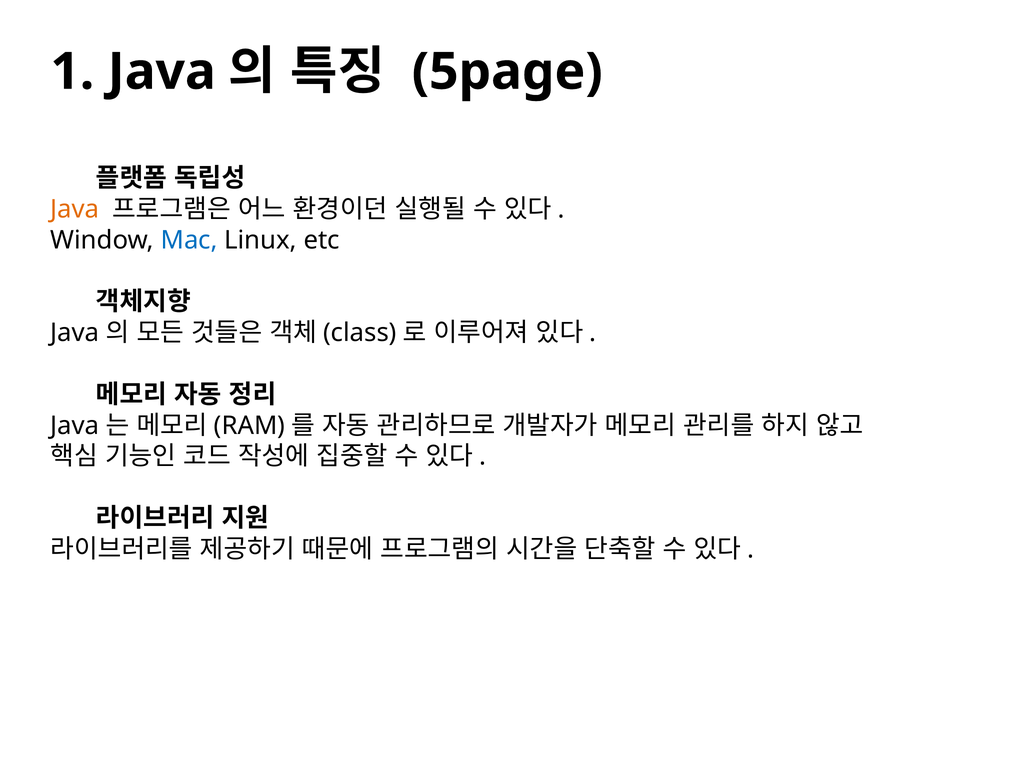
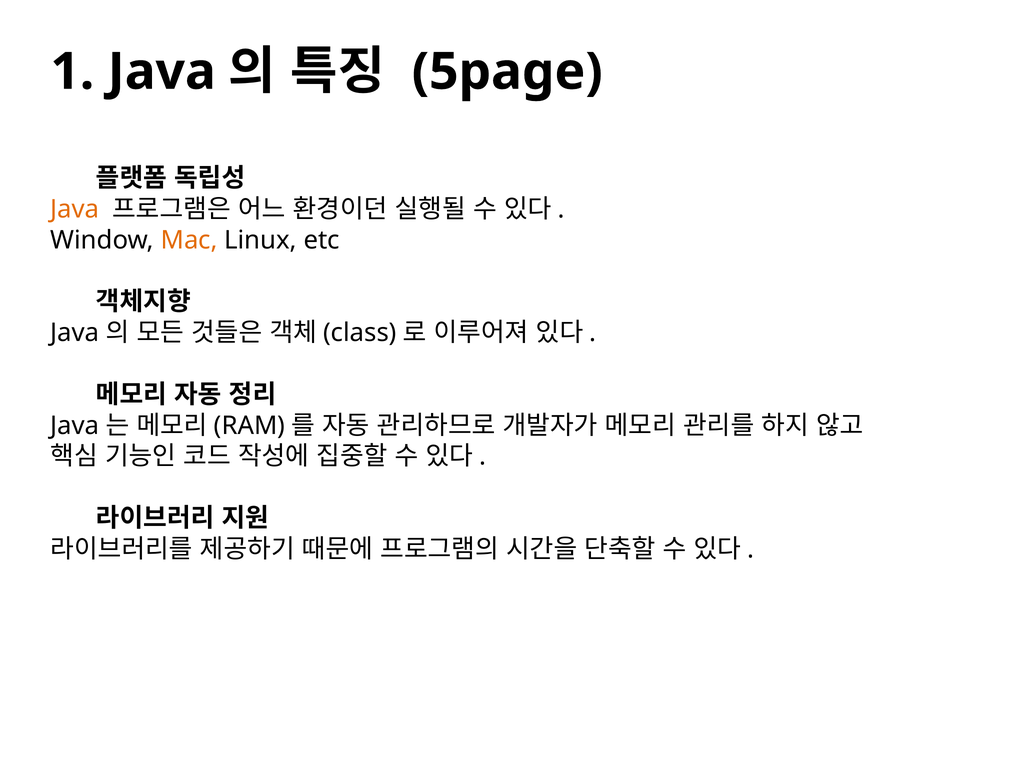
Mac colour: blue -> orange
